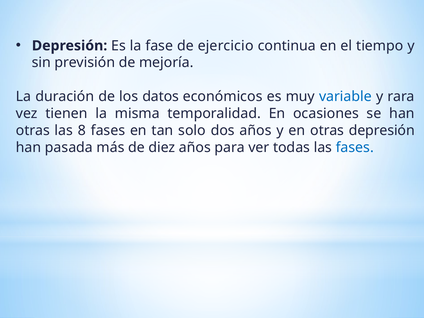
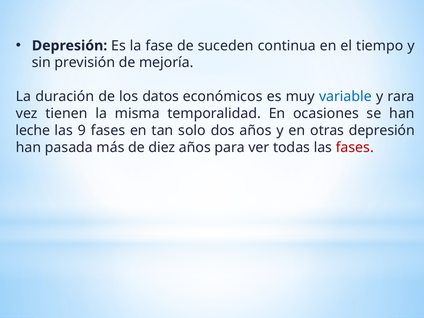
ejercicio: ejercicio -> suceden
otras at (33, 130): otras -> leche
8: 8 -> 9
fases at (355, 147) colour: blue -> red
